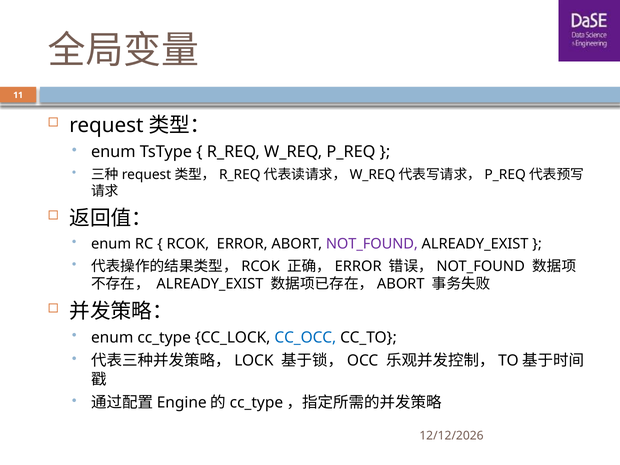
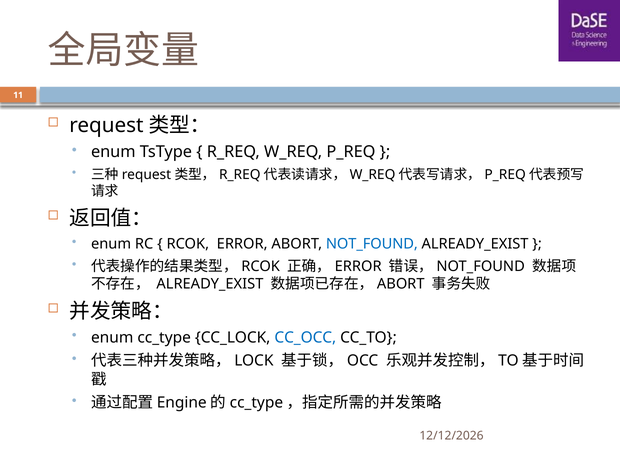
NOT_FOUND colour: purple -> blue
